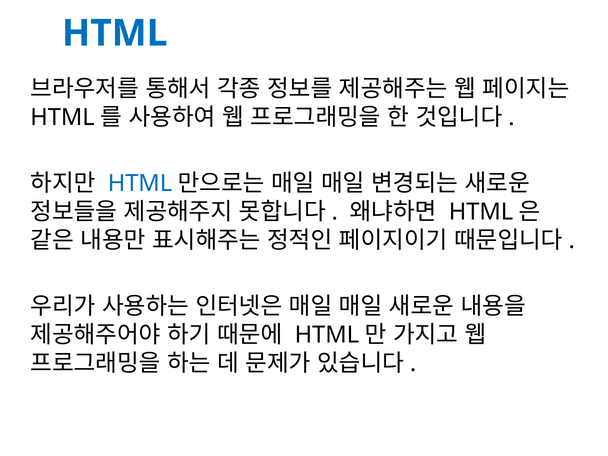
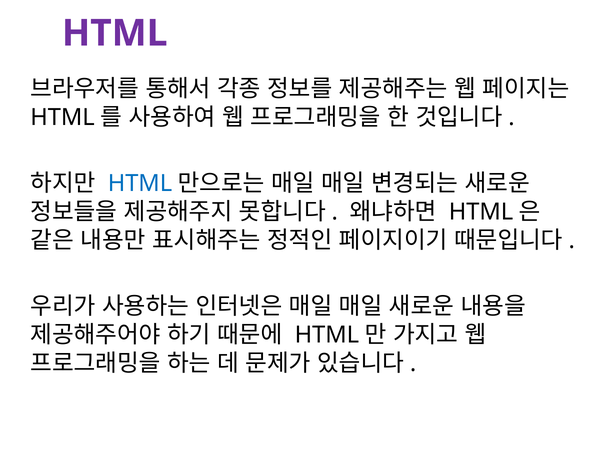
HTML at (115, 33) colour: blue -> purple
